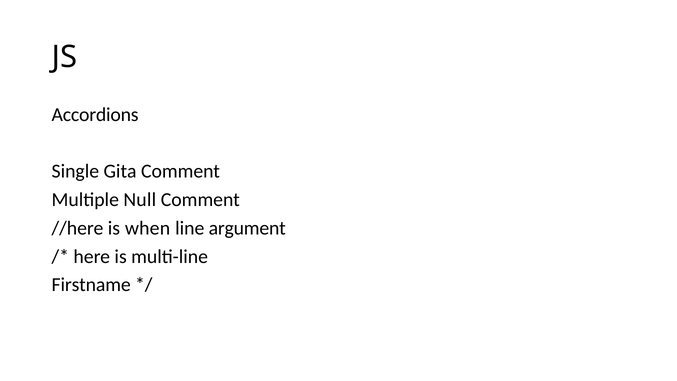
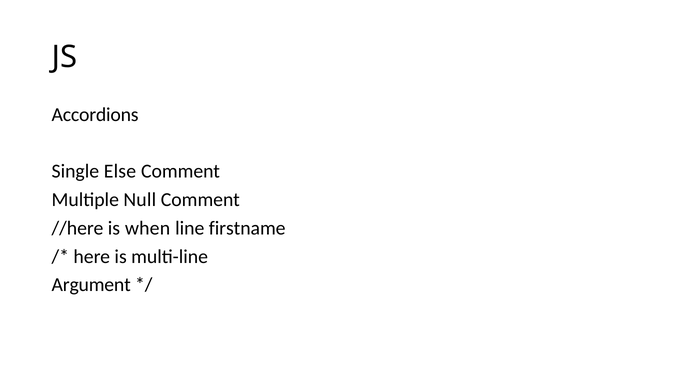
Gita: Gita -> Else
argument: argument -> firstname
Firstname: Firstname -> Argument
